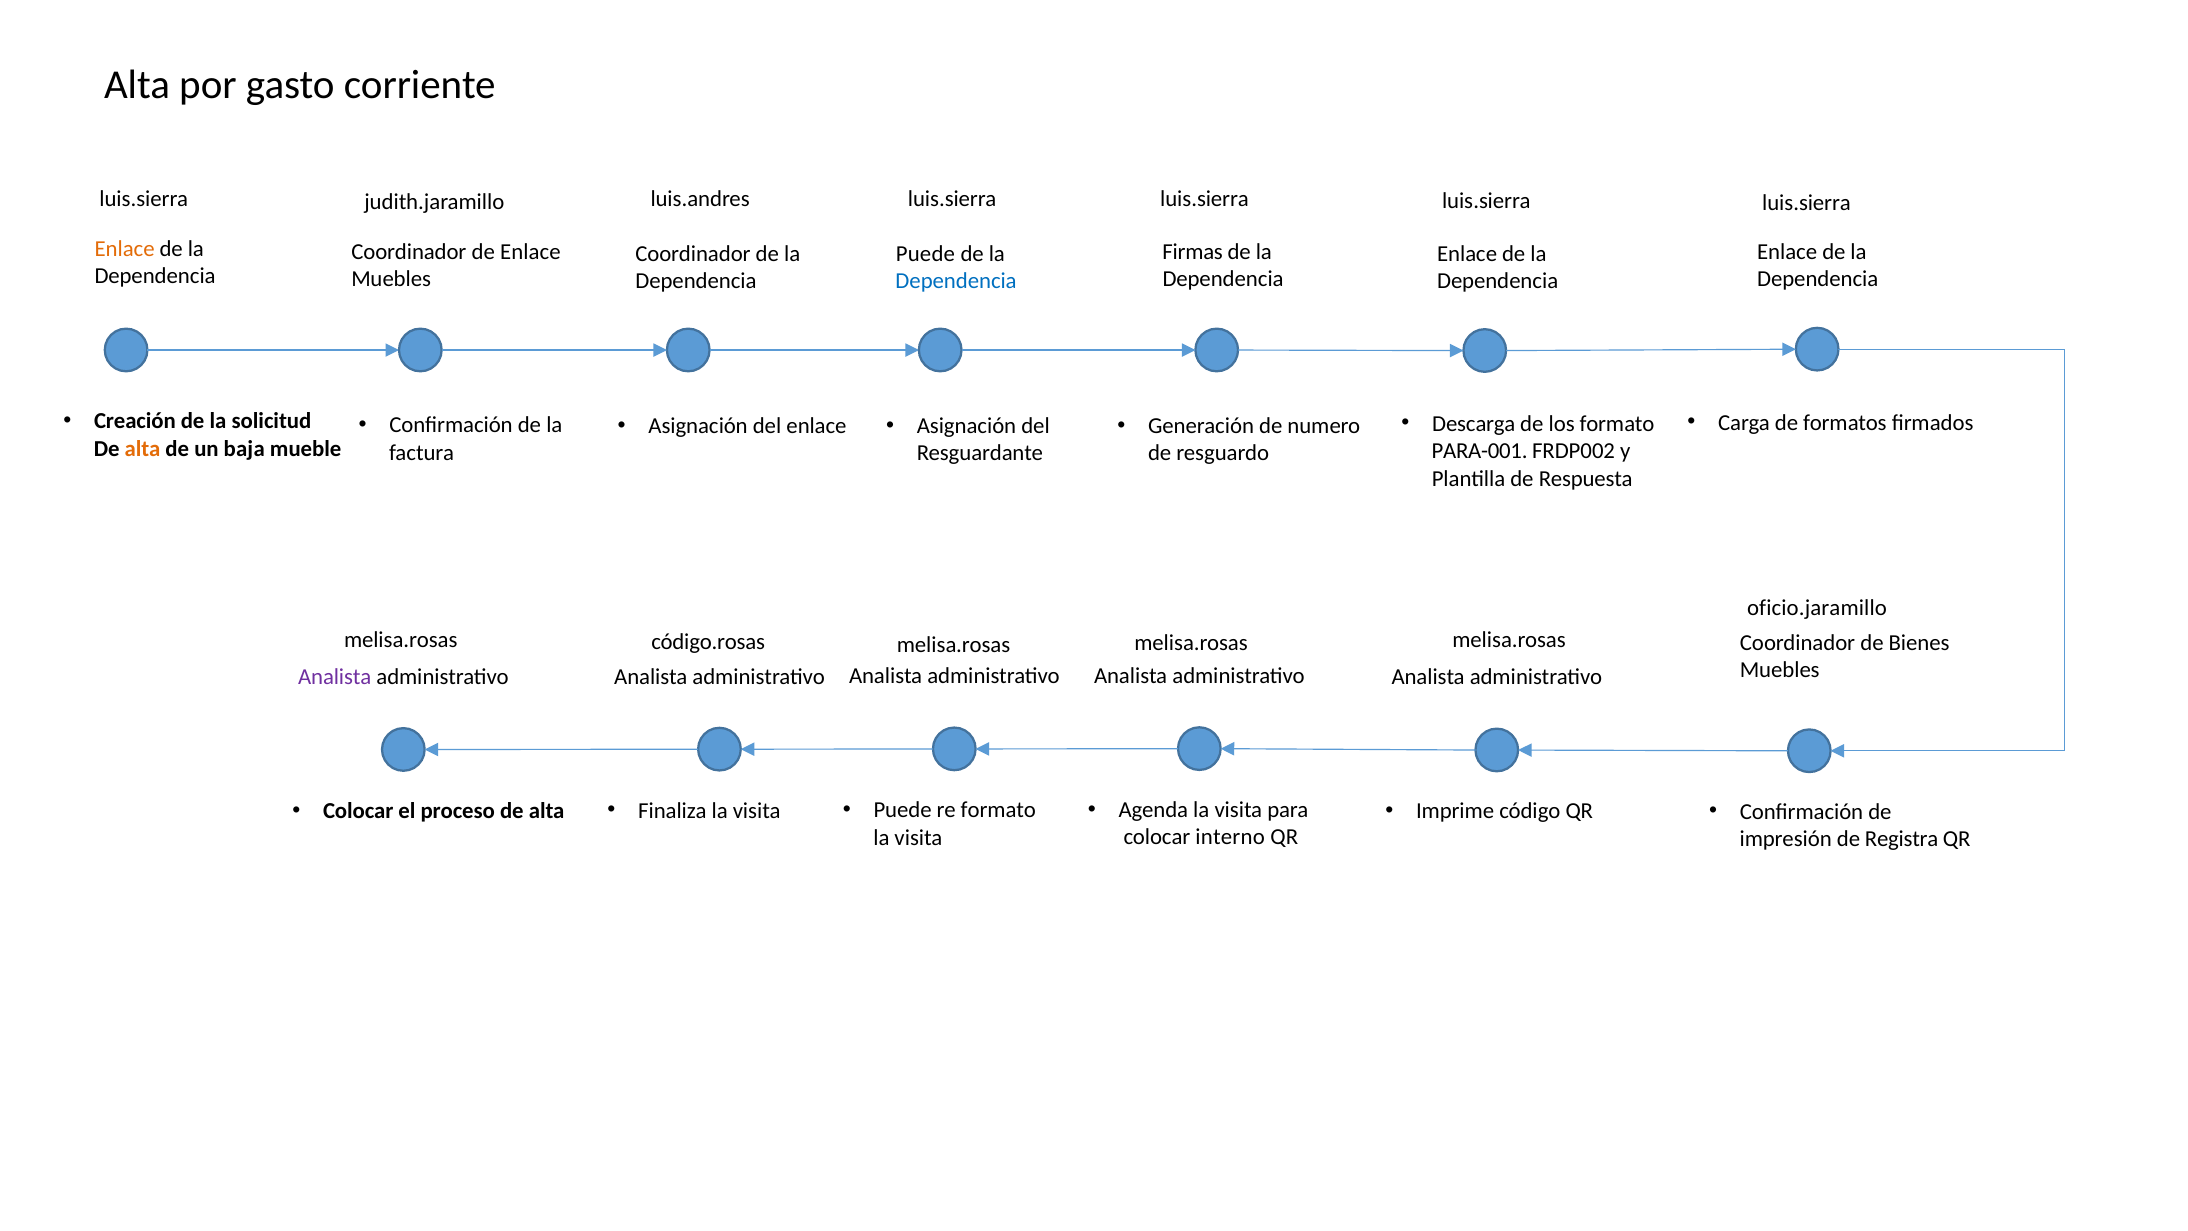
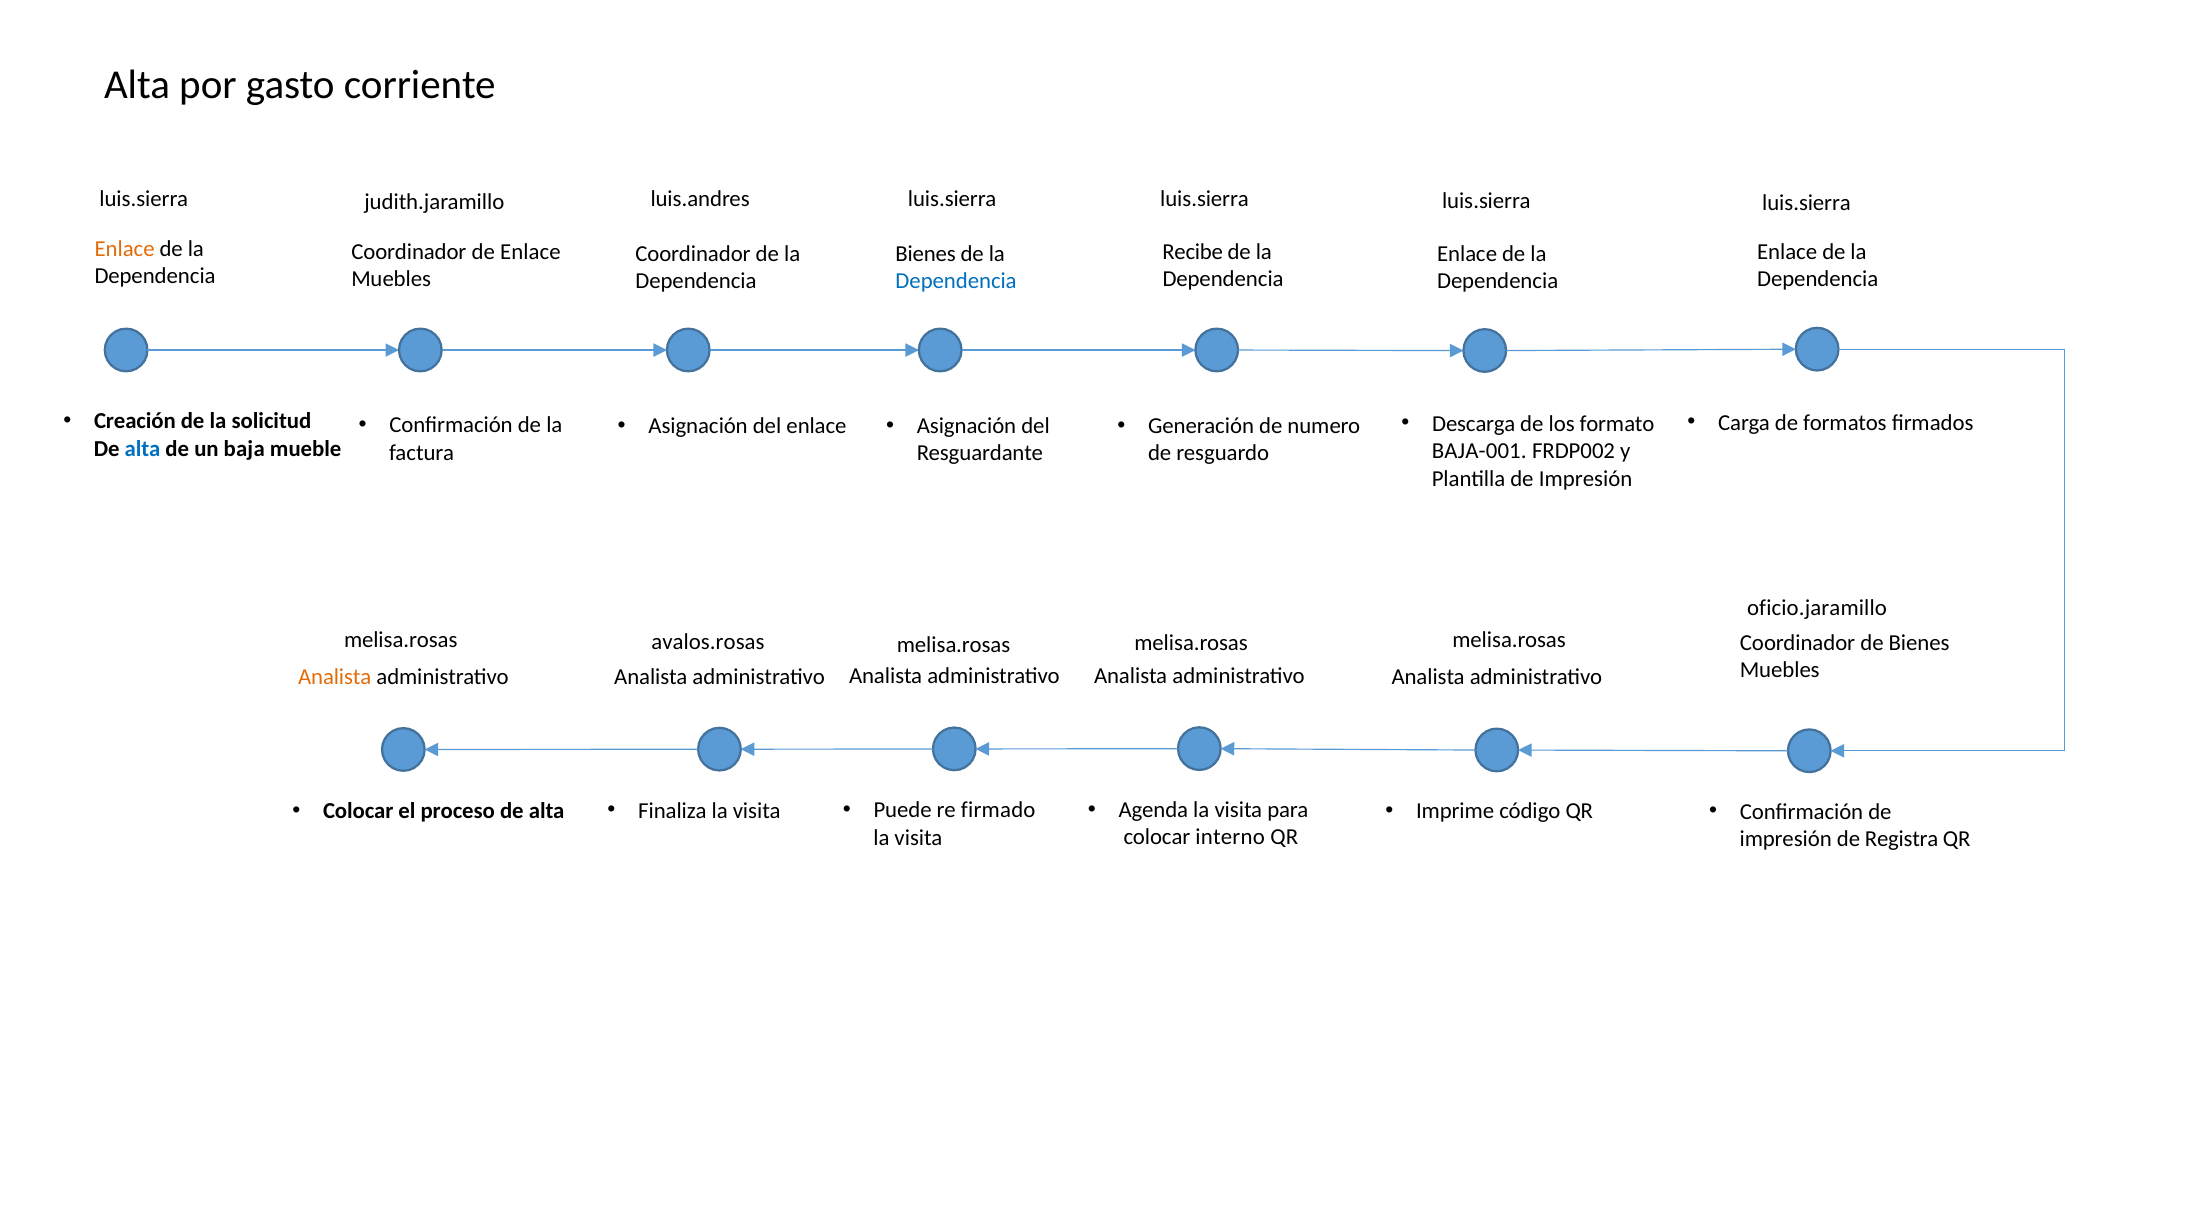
Firmas: Firmas -> Recibe
Puede at (925, 254): Puede -> Bienes
alta at (142, 448) colour: orange -> blue
PARA-001: PARA-001 -> BAJA-001
Plantilla de Respuesta: Respuesta -> Impresión
código.rosas: código.rosas -> avalos.rosas
Analista at (335, 677) colour: purple -> orange
re formato: formato -> firmado
